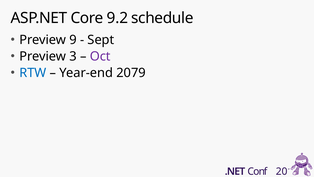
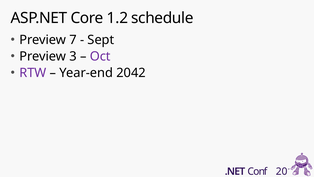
9.2: 9.2 -> 1.2
9: 9 -> 7
RTW colour: blue -> purple
2079: 2079 -> 2042
